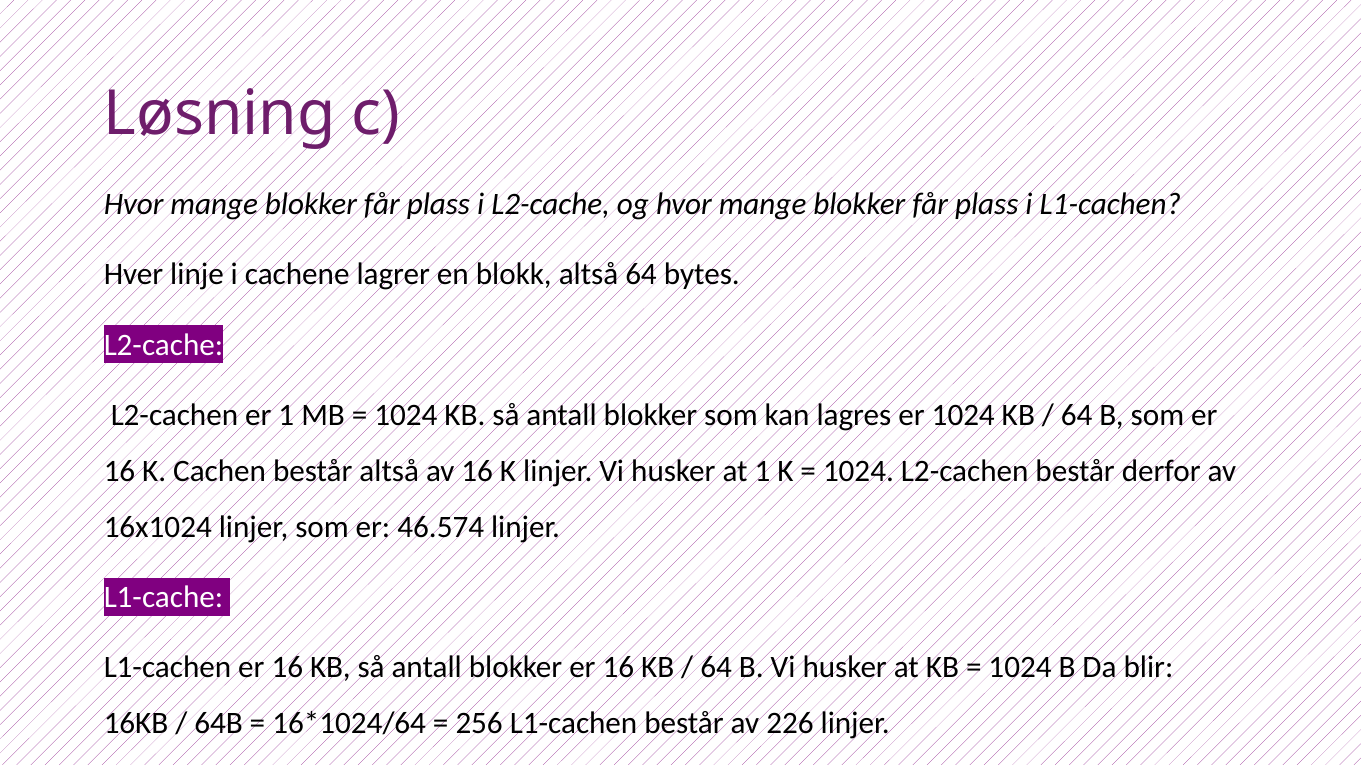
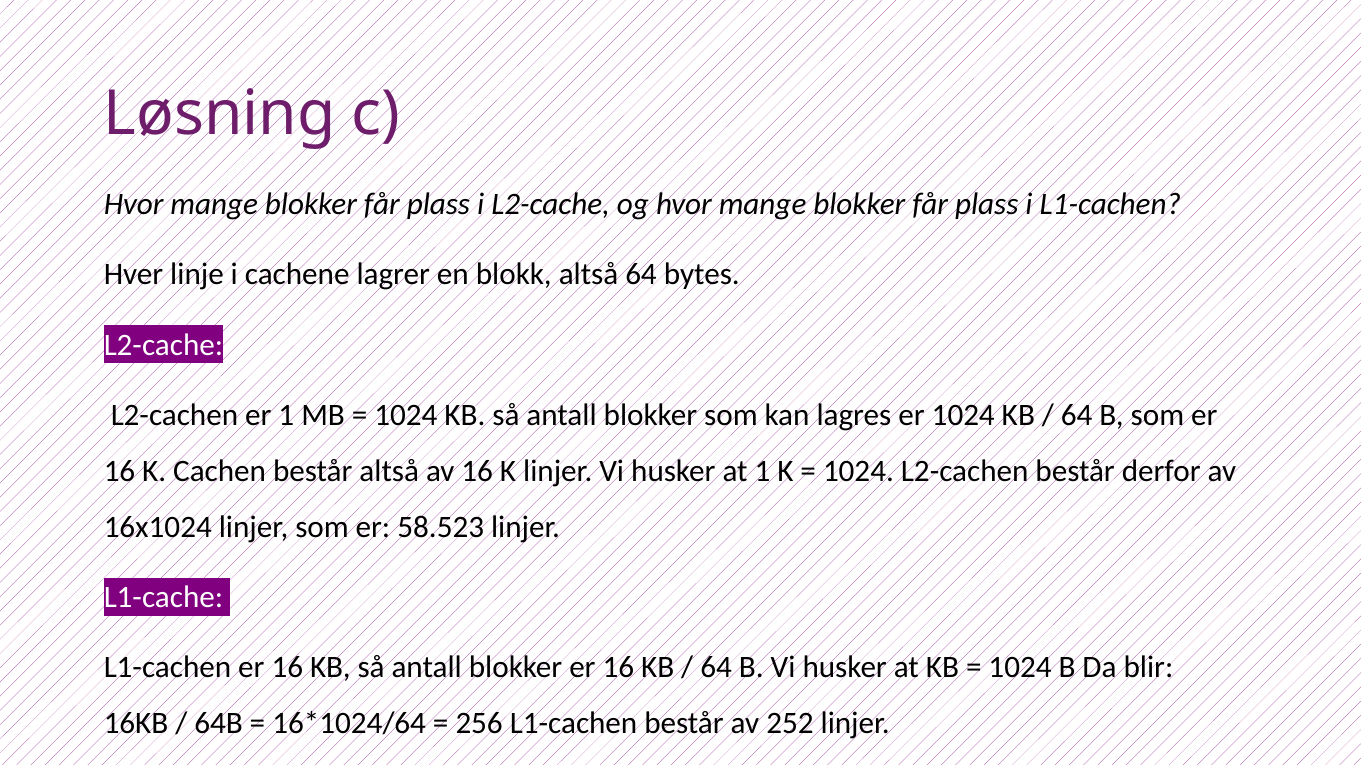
46.574: 46.574 -> 58.523
226: 226 -> 252
